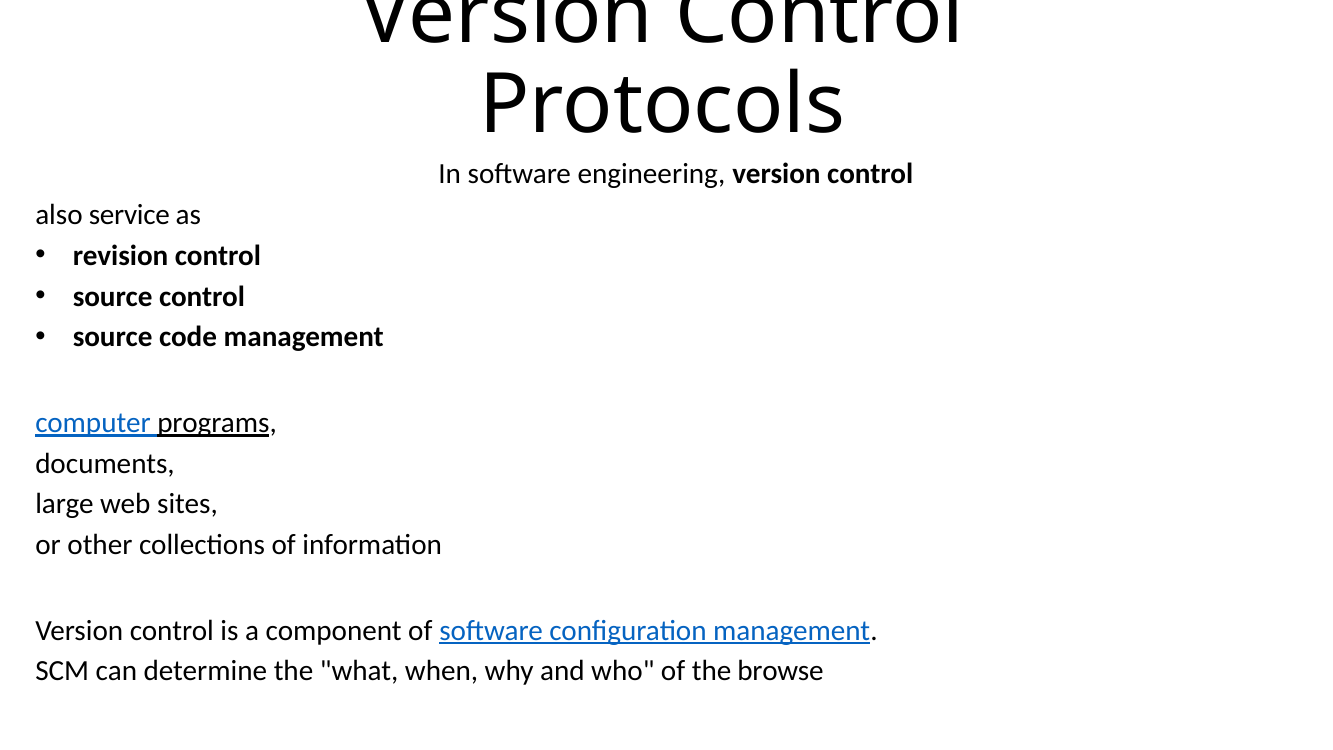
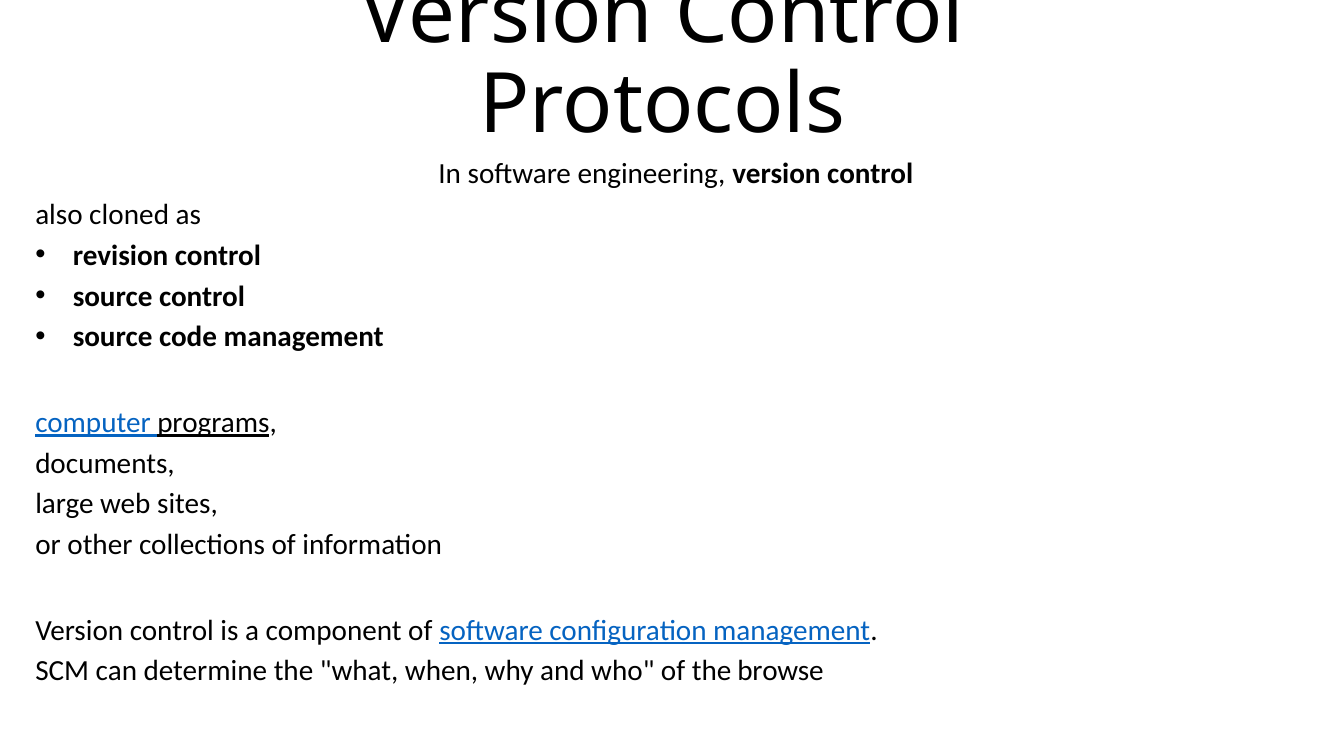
service: service -> cloned
